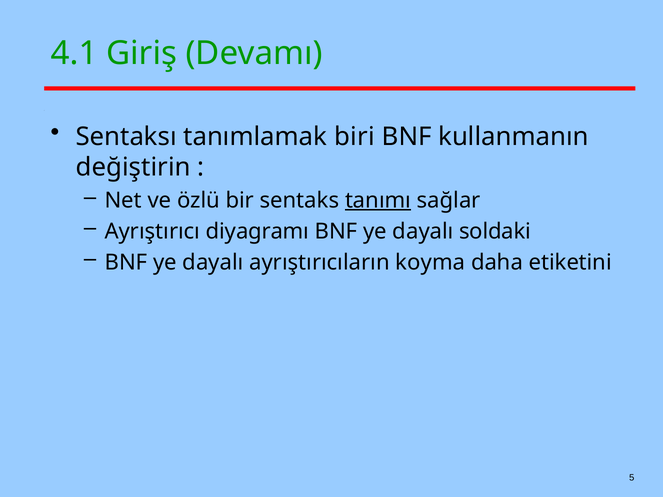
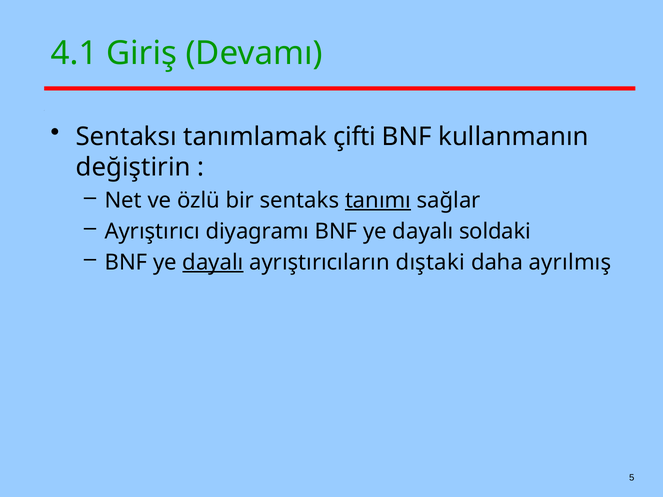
biri: biri -> çifti
dayalı at (213, 262) underline: none -> present
koyma: koyma -> dıştaki
etiketini: etiketini -> ayrılmış
